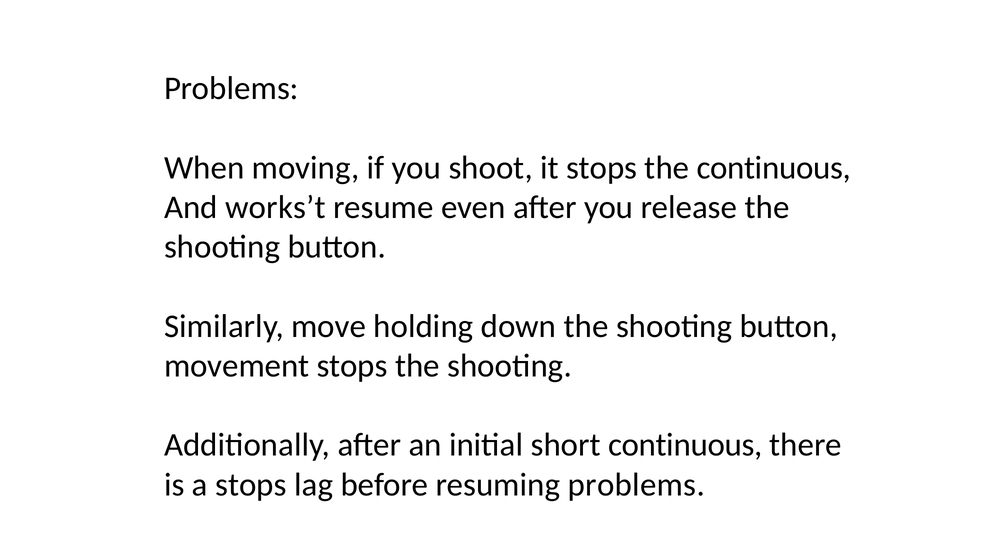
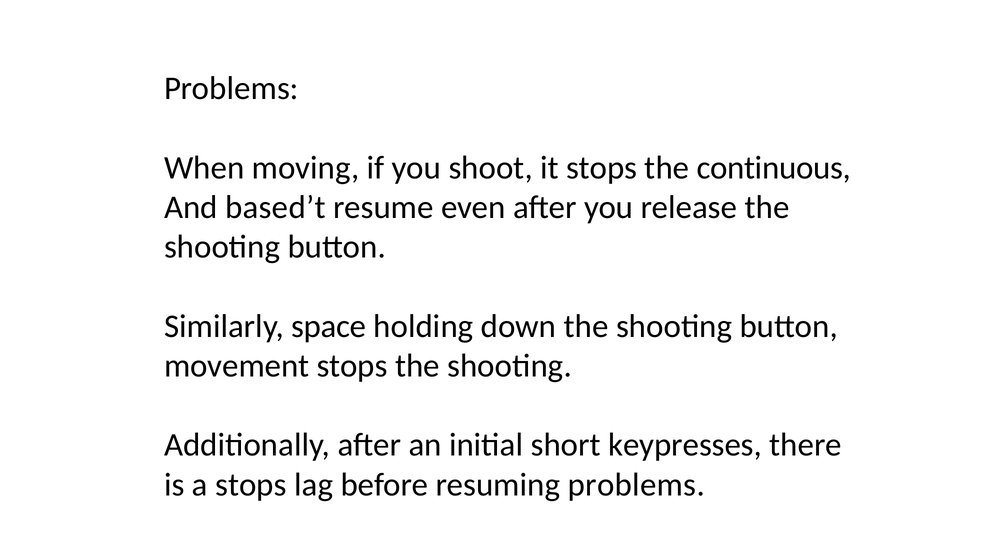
works’t: works’t -> based’t
move: move -> space
short continuous: continuous -> keypresses
